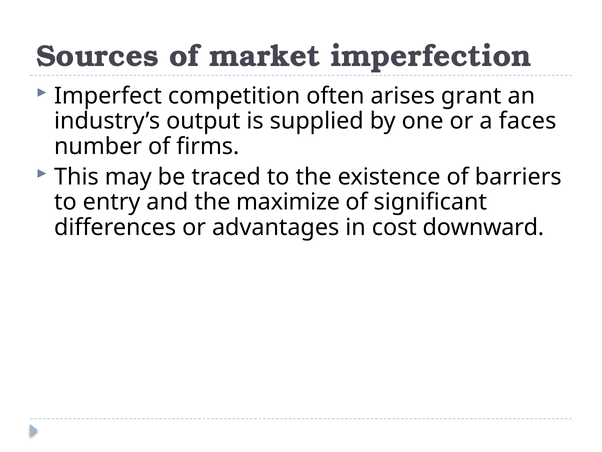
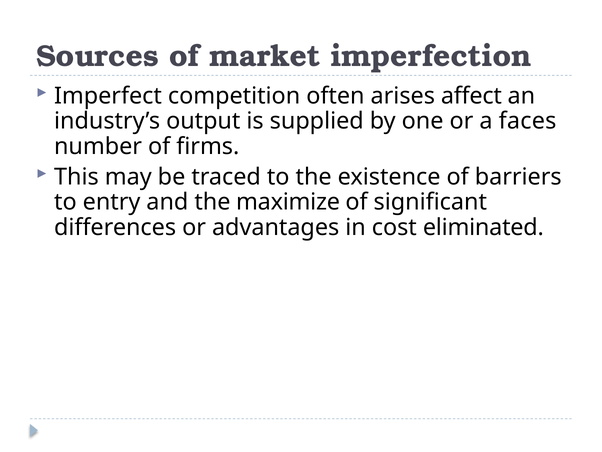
grant: grant -> affect
downward: downward -> eliminated
